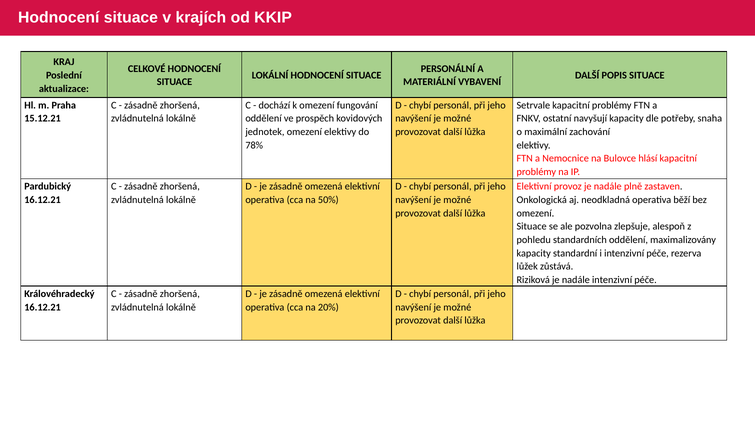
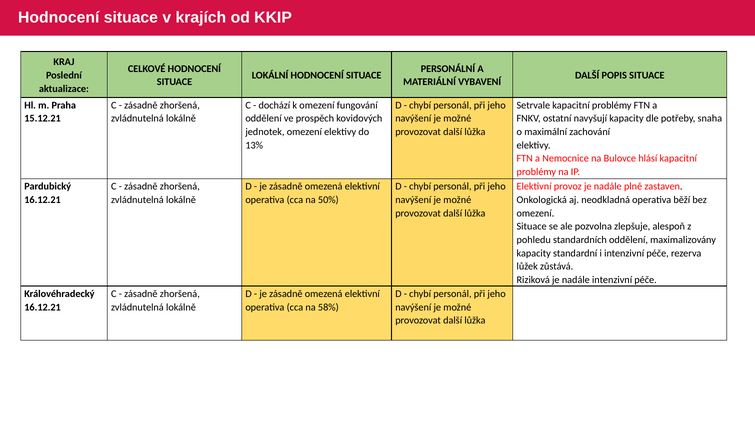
78%: 78% -> 13%
20%: 20% -> 58%
